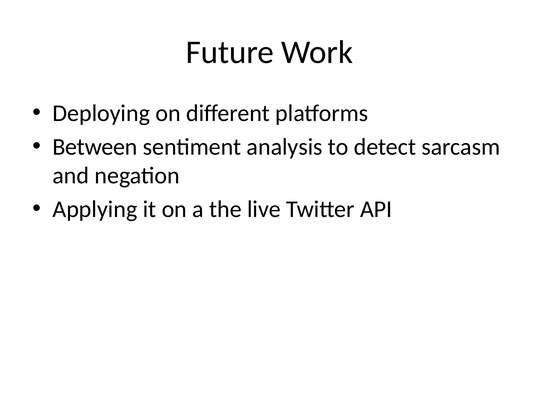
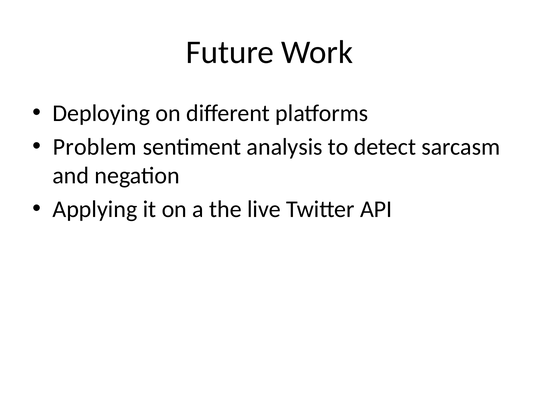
Between: Between -> Problem
